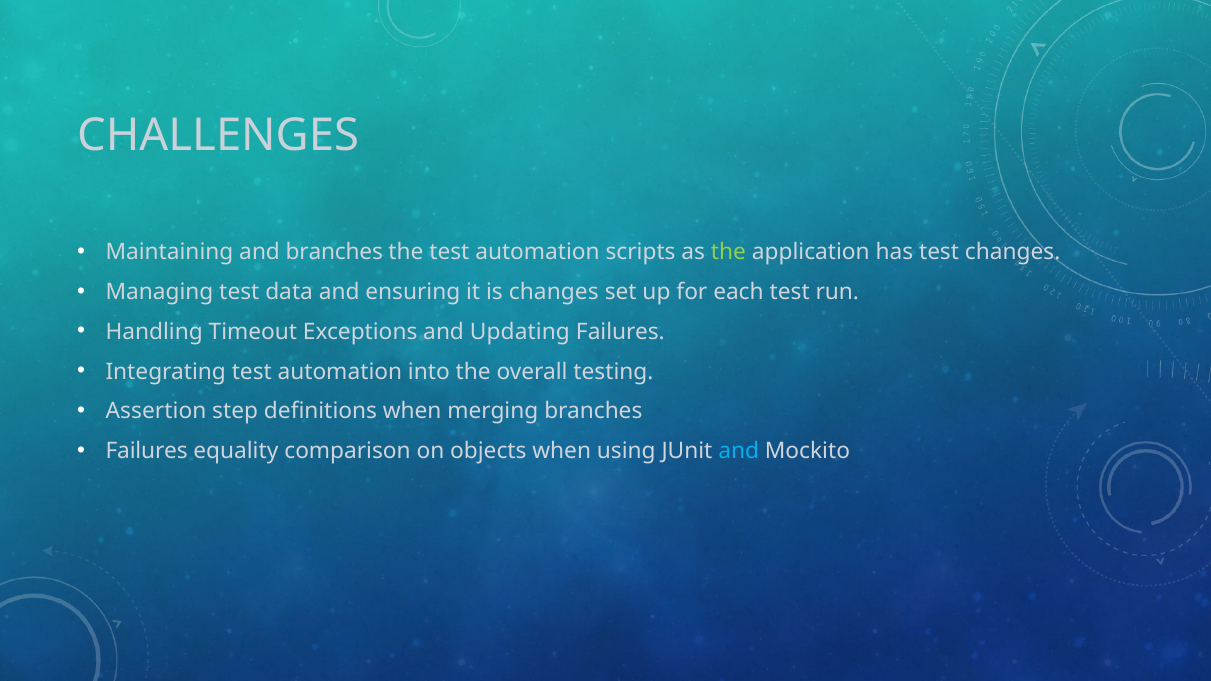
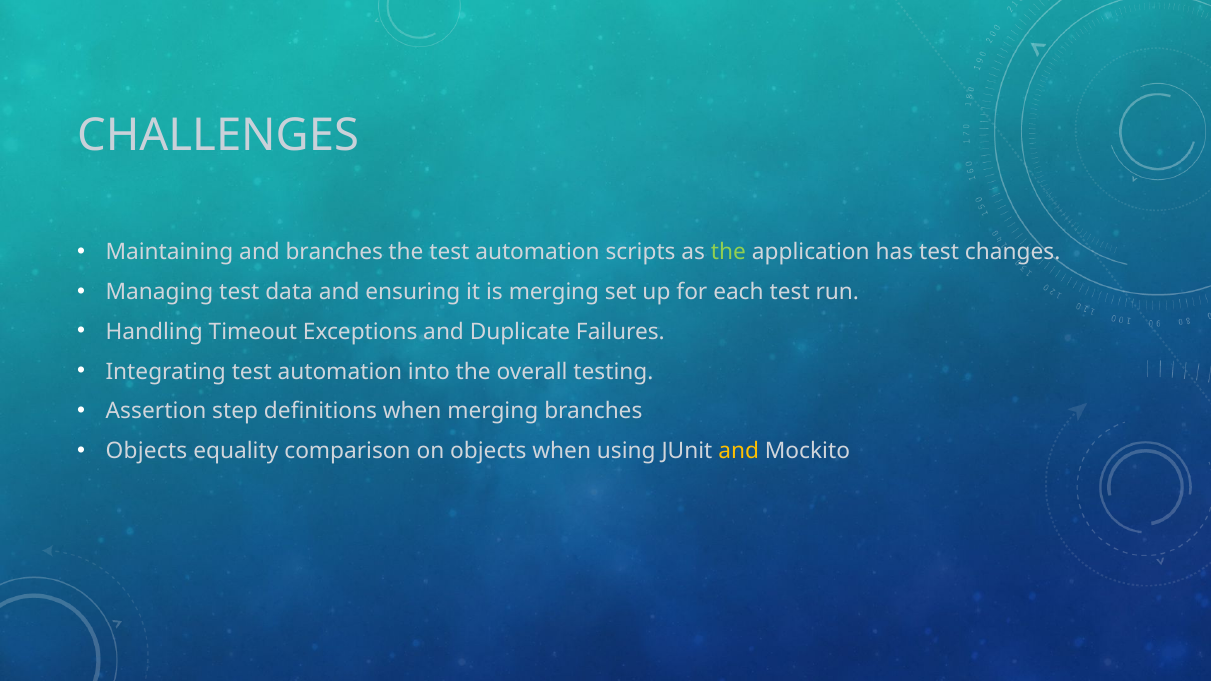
is changes: changes -> merging
Updating: Updating -> Duplicate
Failures at (147, 451): Failures -> Objects
and at (739, 451) colour: light blue -> yellow
